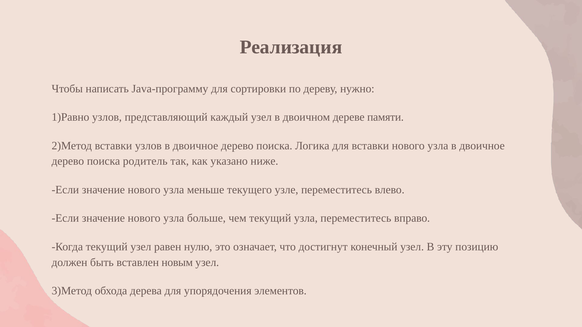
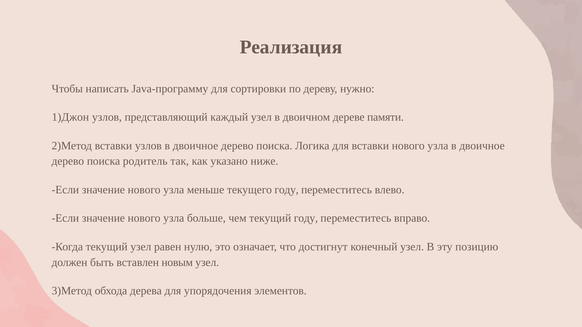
1)Равно: 1)Равно -> 1)Джон
текущего узле: узле -> году
текущий узла: узла -> году
